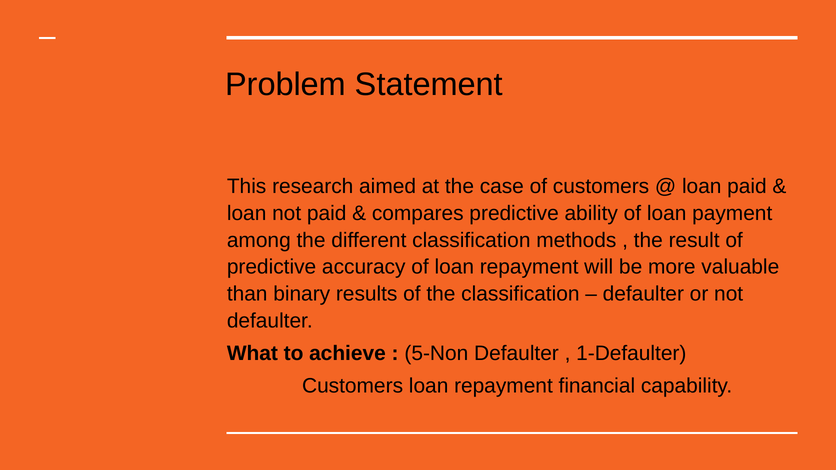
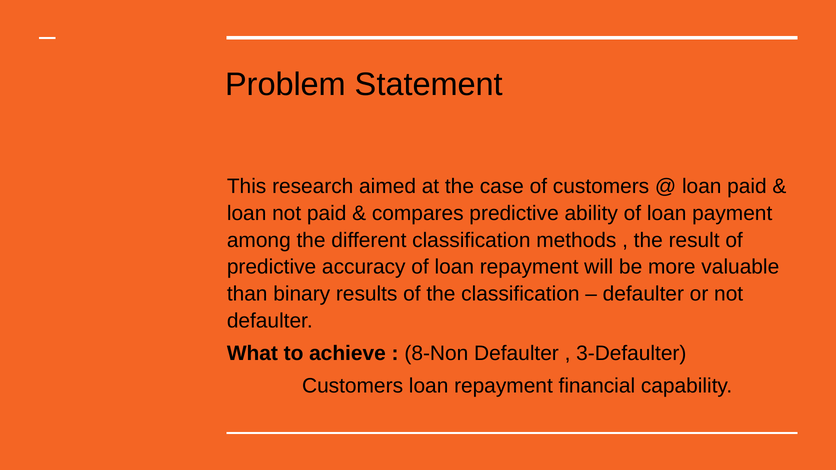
5-Non: 5-Non -> 8-Non
1-Defaulter: 1-Defaulter -> 3-Defaulter
